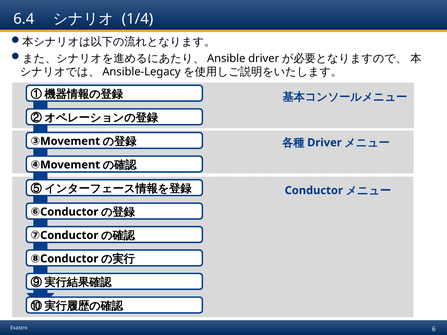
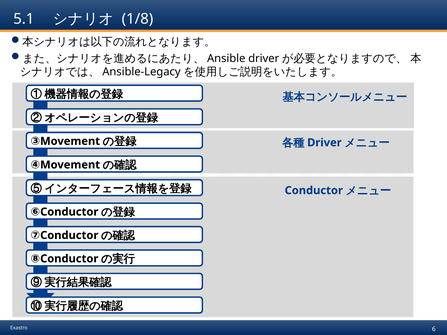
6.4: 6.4 -> 5.1
1/4: 1/4 -> 1/8
